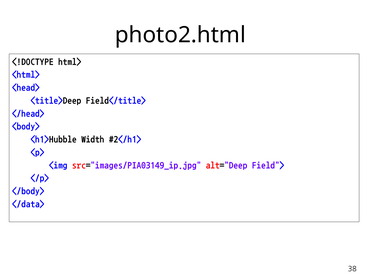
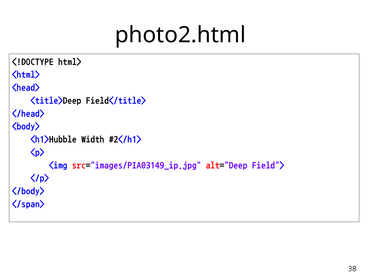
</data>: </data> -> </span>
